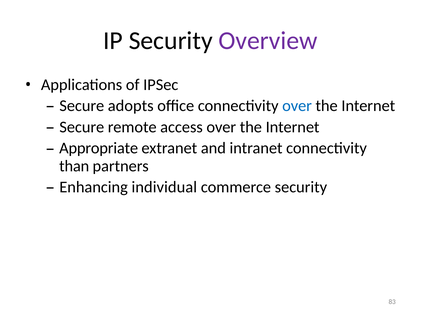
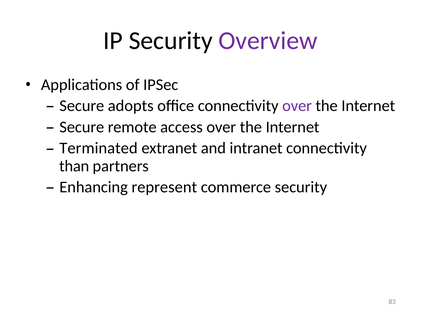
over at (297, 106) colour: blue -> purple
Appropriate: Appropriate -> Terminated
individual: individual -> represent
